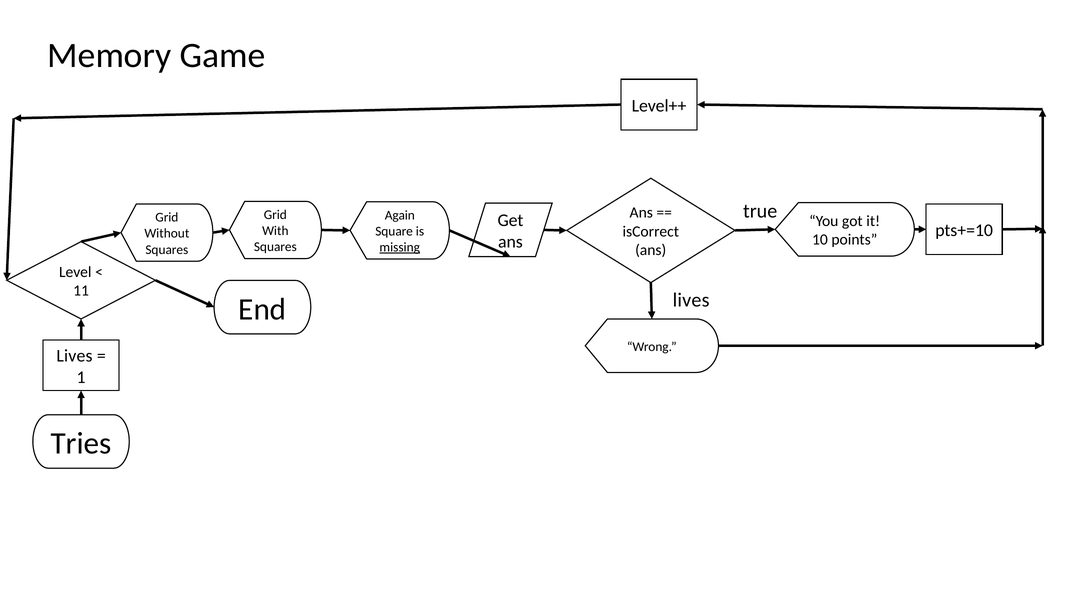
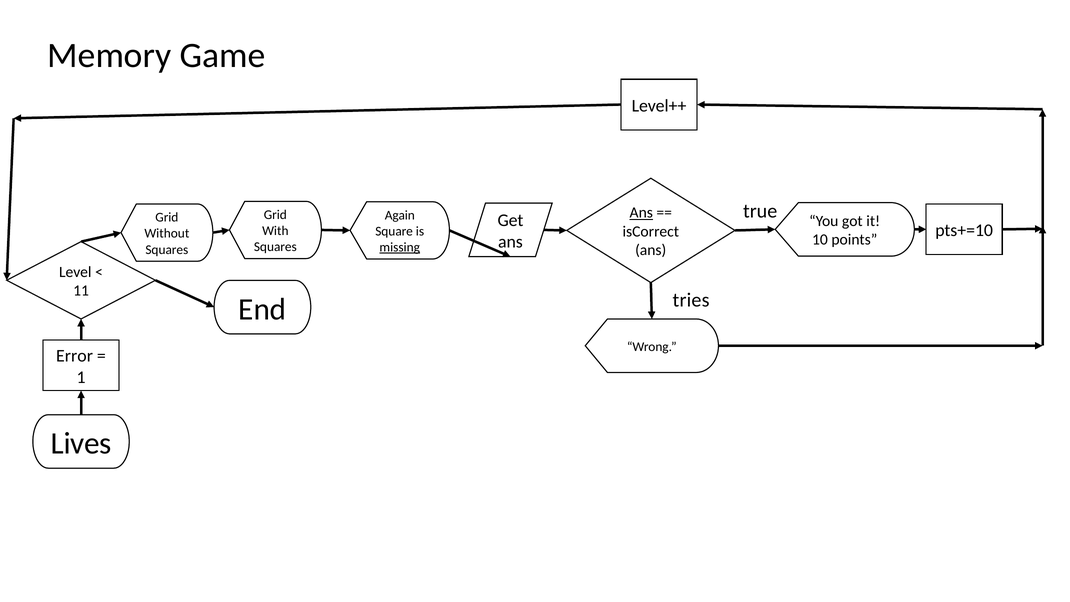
Ans at (641, 213) underline: none -> present
lives at (691, 300): lives -> tries
Lives at (74, 356): Lives -> Error
Tries: Tries -> Lives
